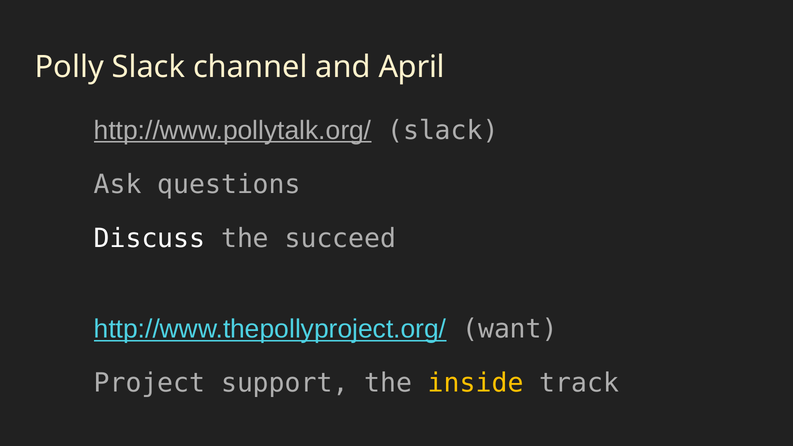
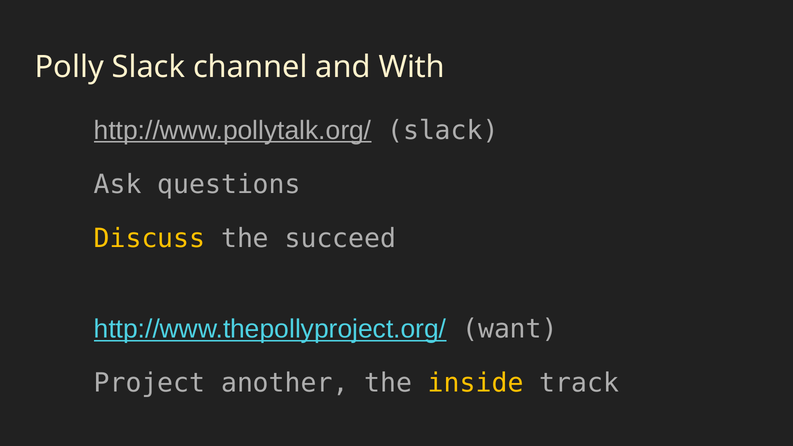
April: April -> With
Discuss colour: white -> yellow
support: support -> another
